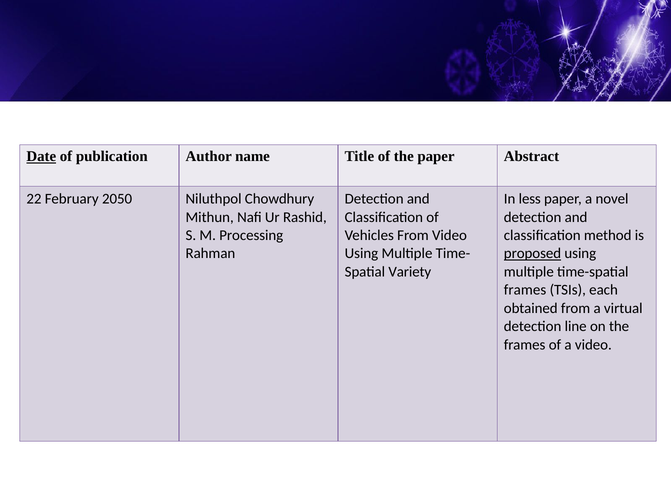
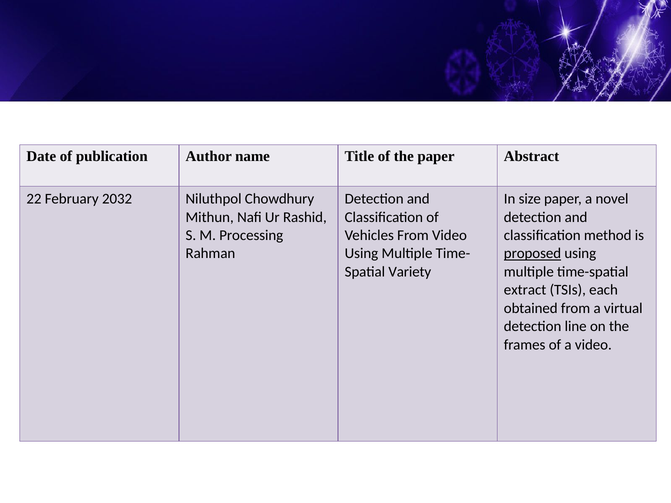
Date underline: present -> none
2050: 2050 -> 2032
less: less -> size
frames at (525, 290): frames -> extract
